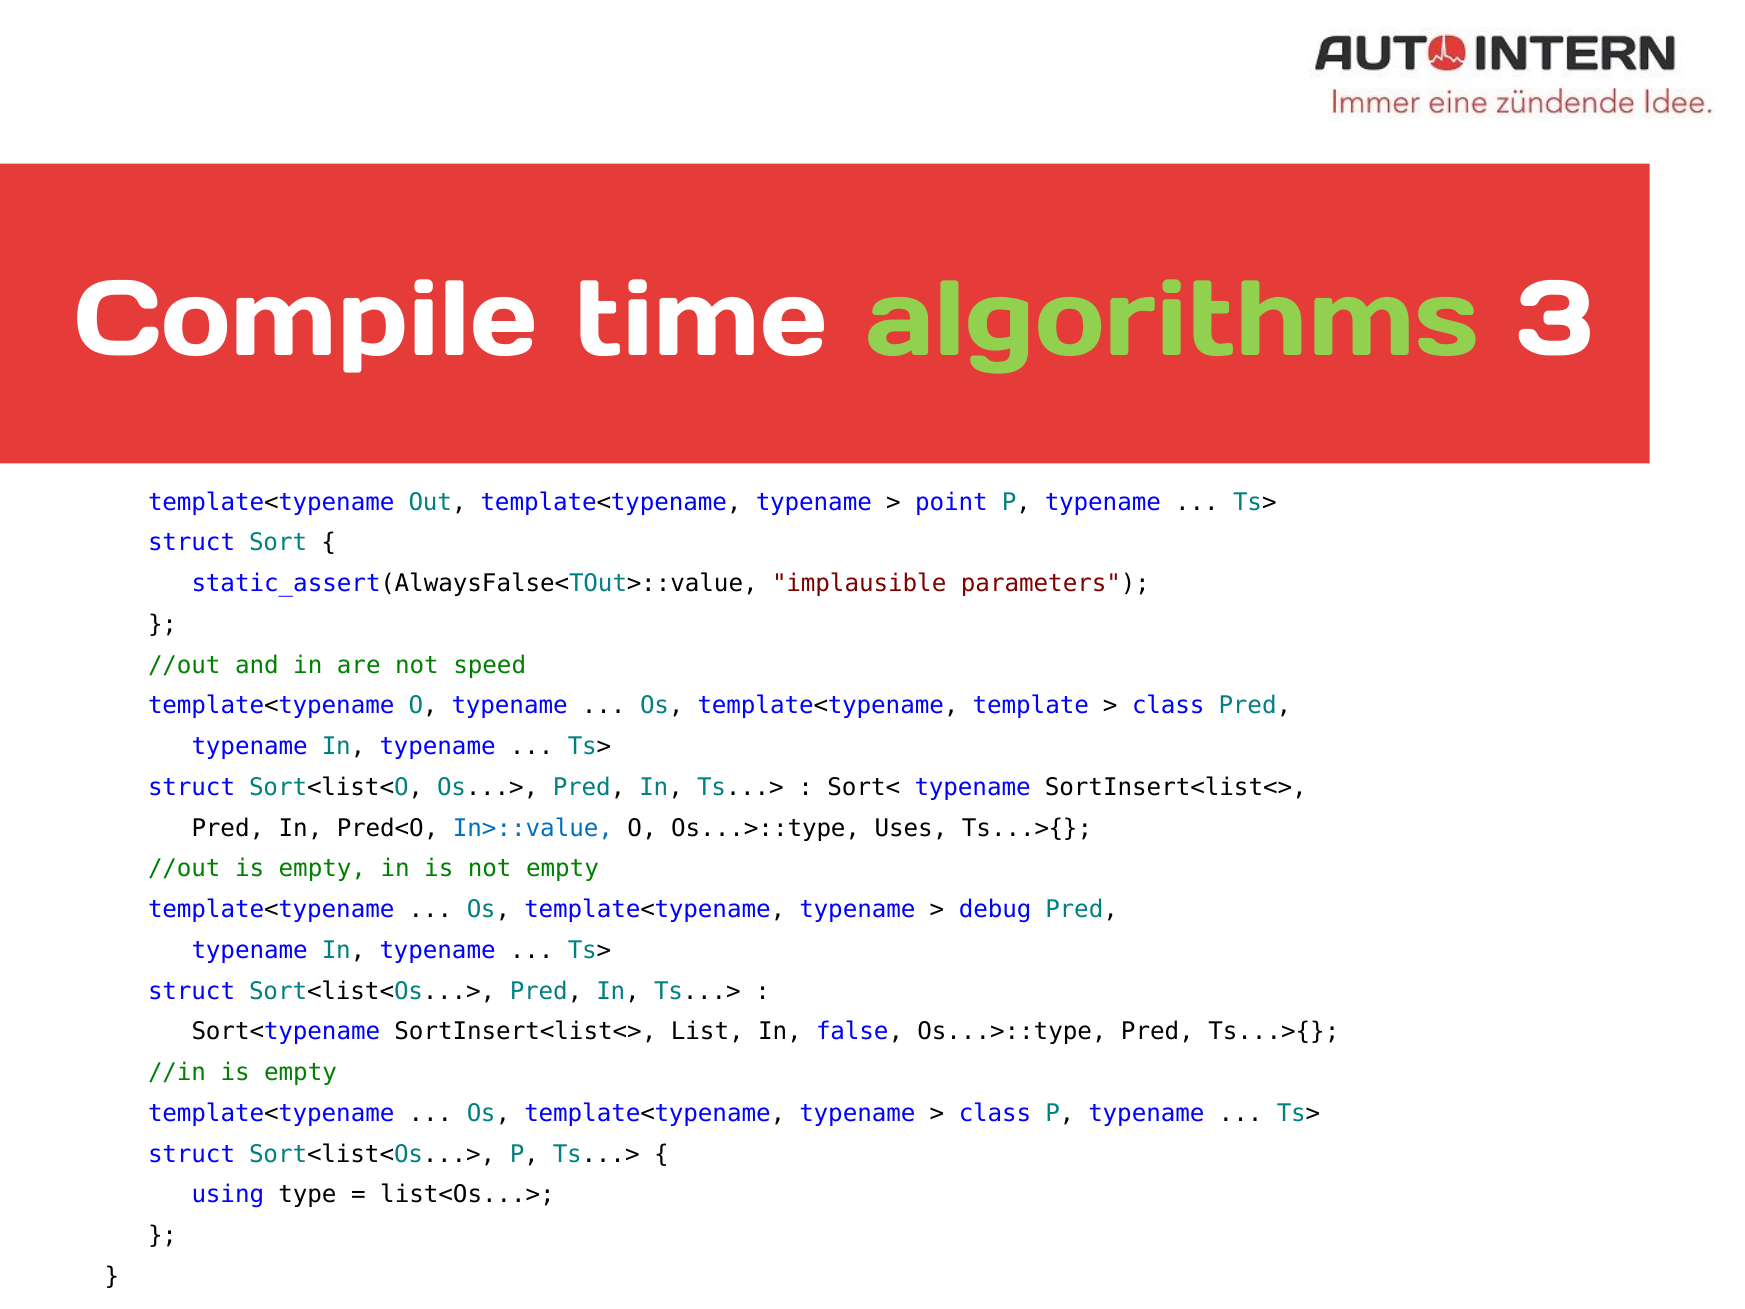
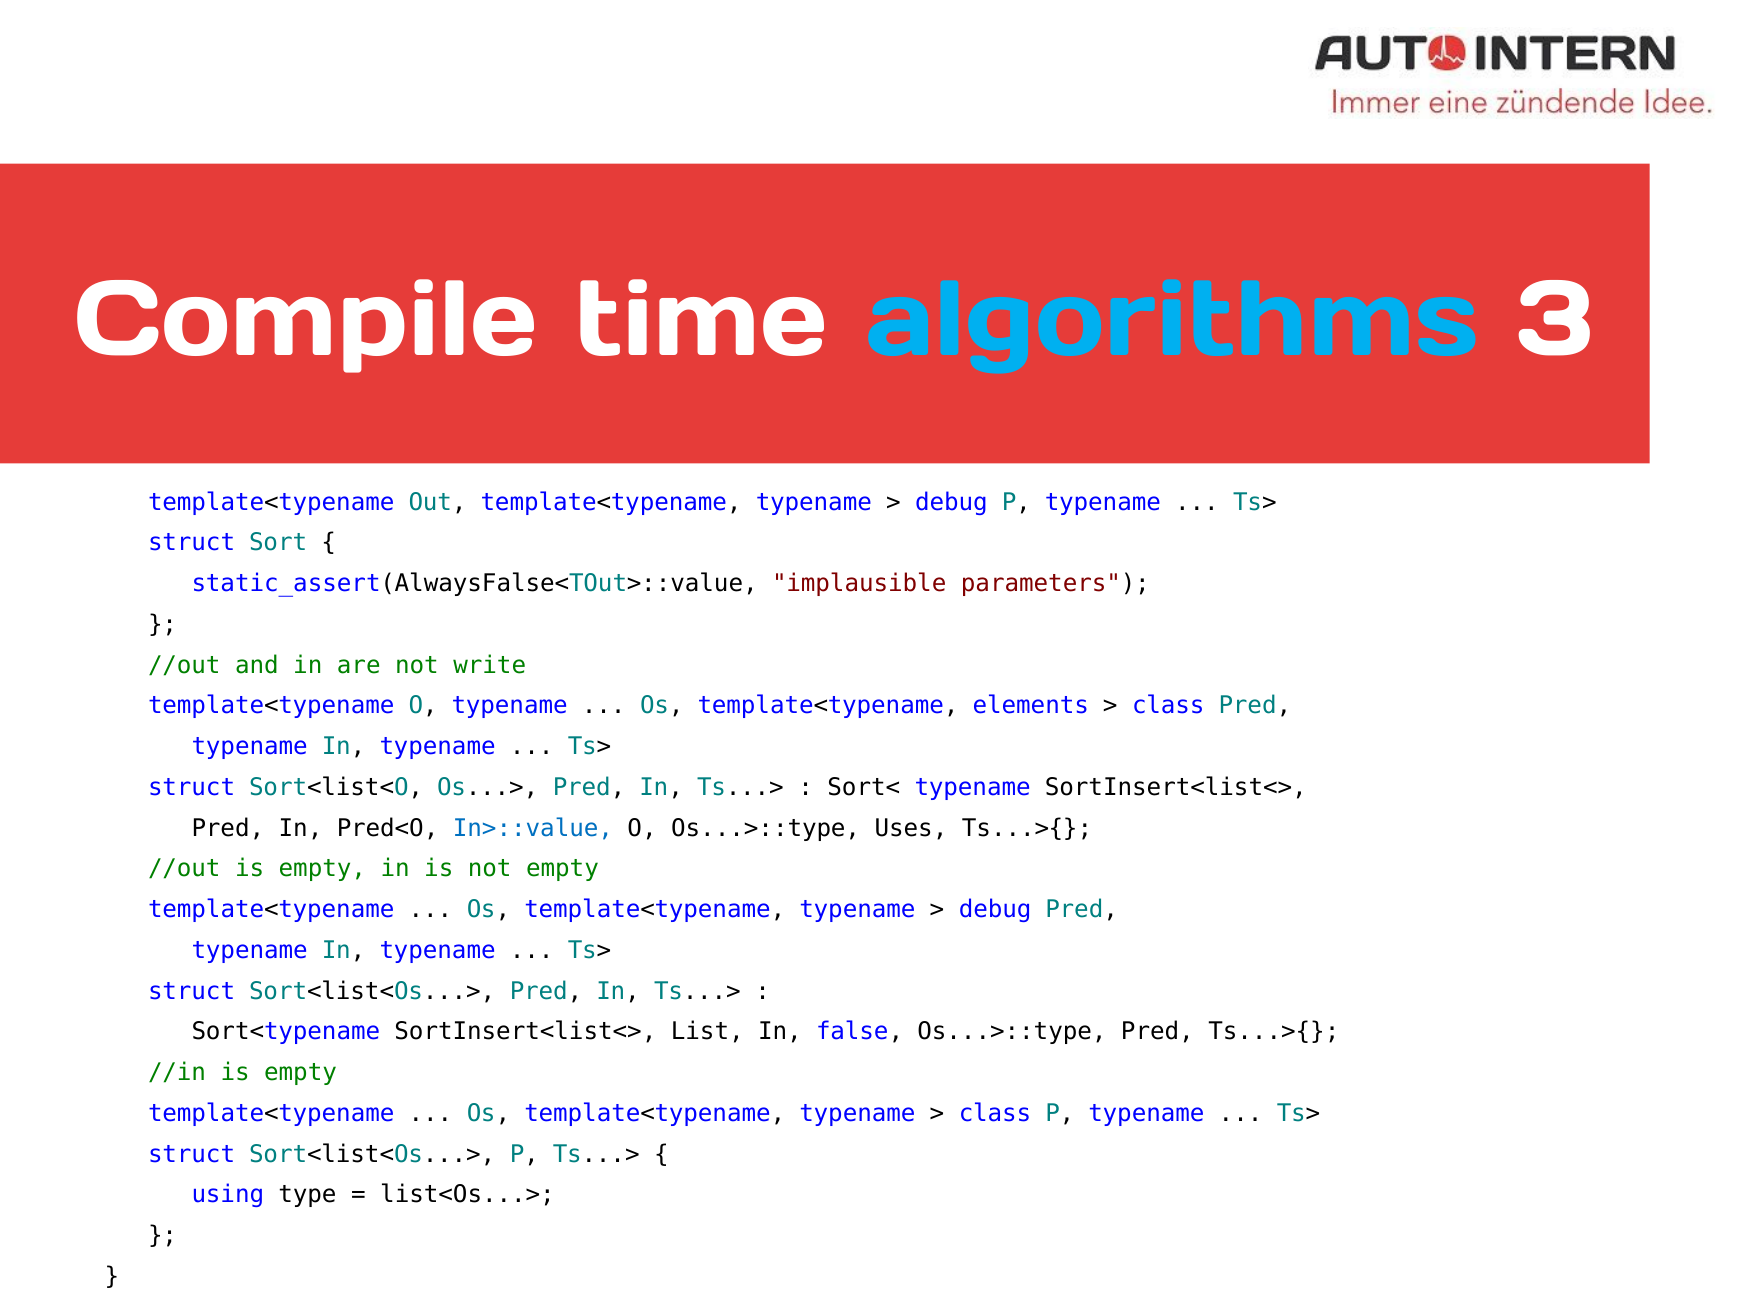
algorithms colour: light green -> light blue
point at (951, 502): point -> debug
speed: speed -> write
template: template -> elements
